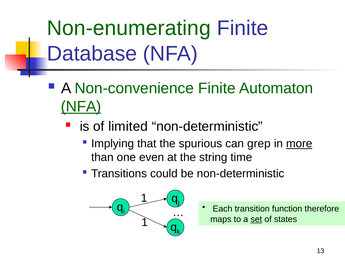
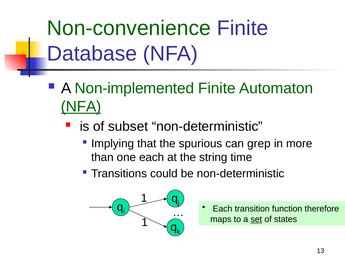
Non-enumerating: Non-enumerating -> Non-convenience
Non-convenience: Non-convenience -> Non-implemented
limited: limited -> subset
more underline: present -> none
one even: even -> each
